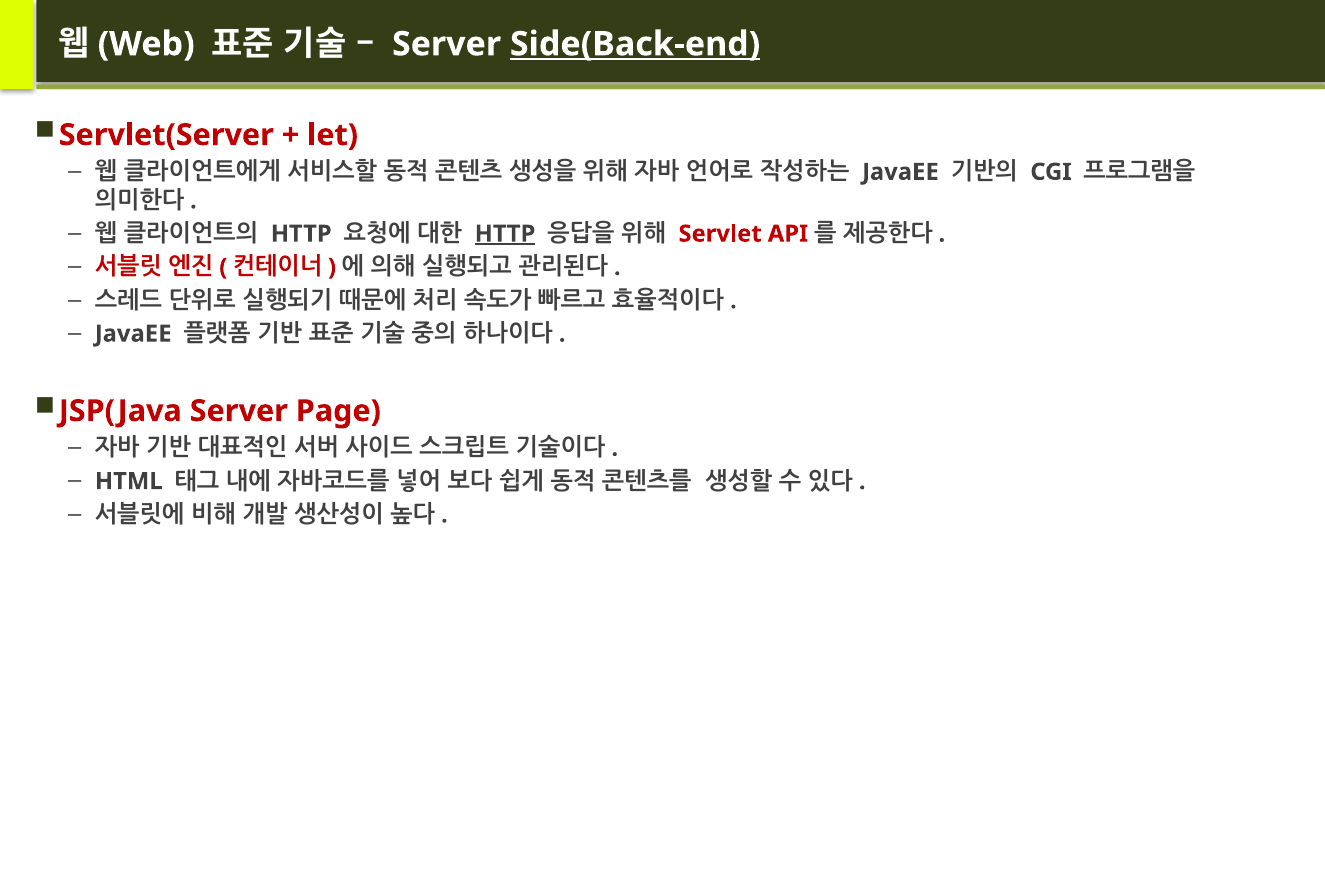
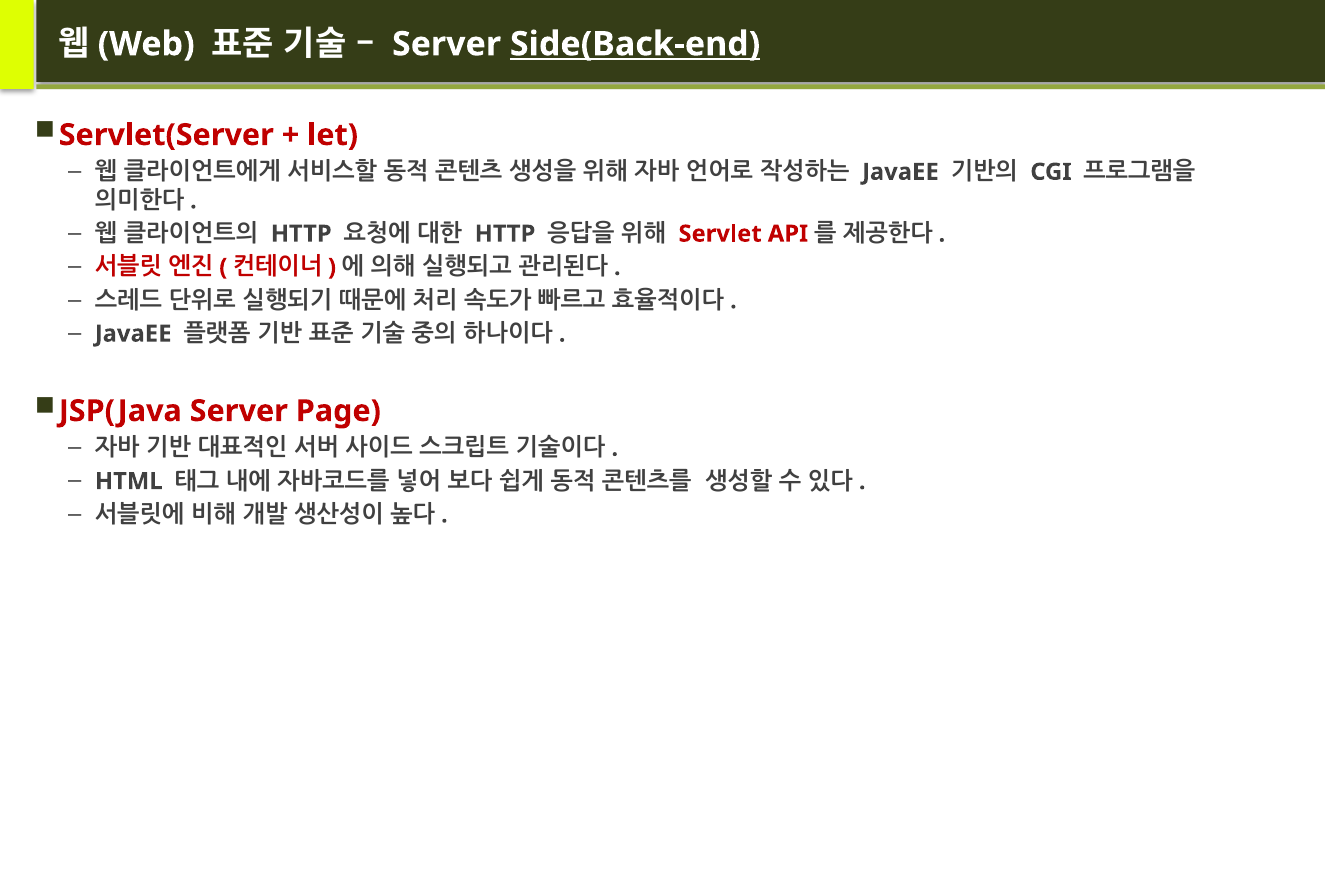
HTTP at (505, 234) underline: present -> none
